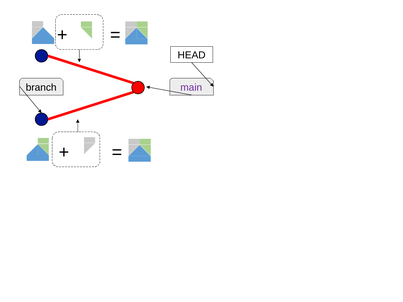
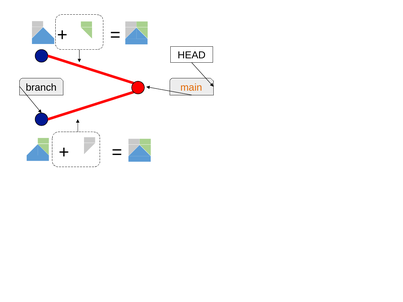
main colour: purple -> orange
